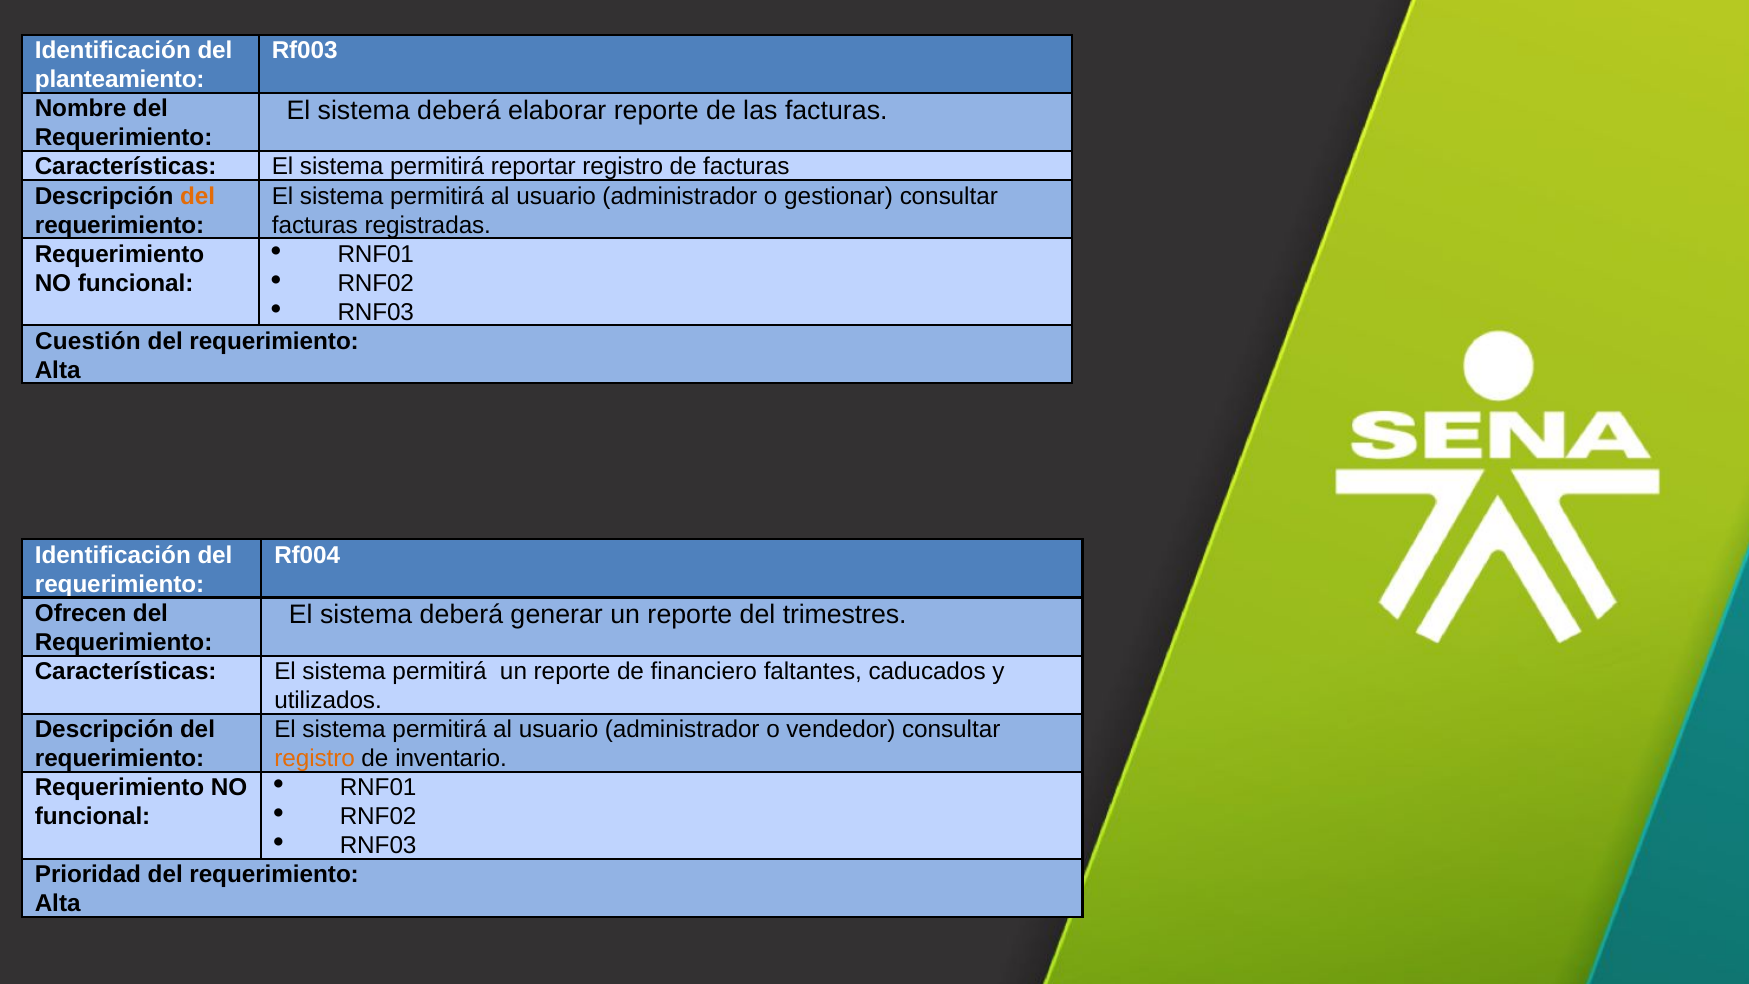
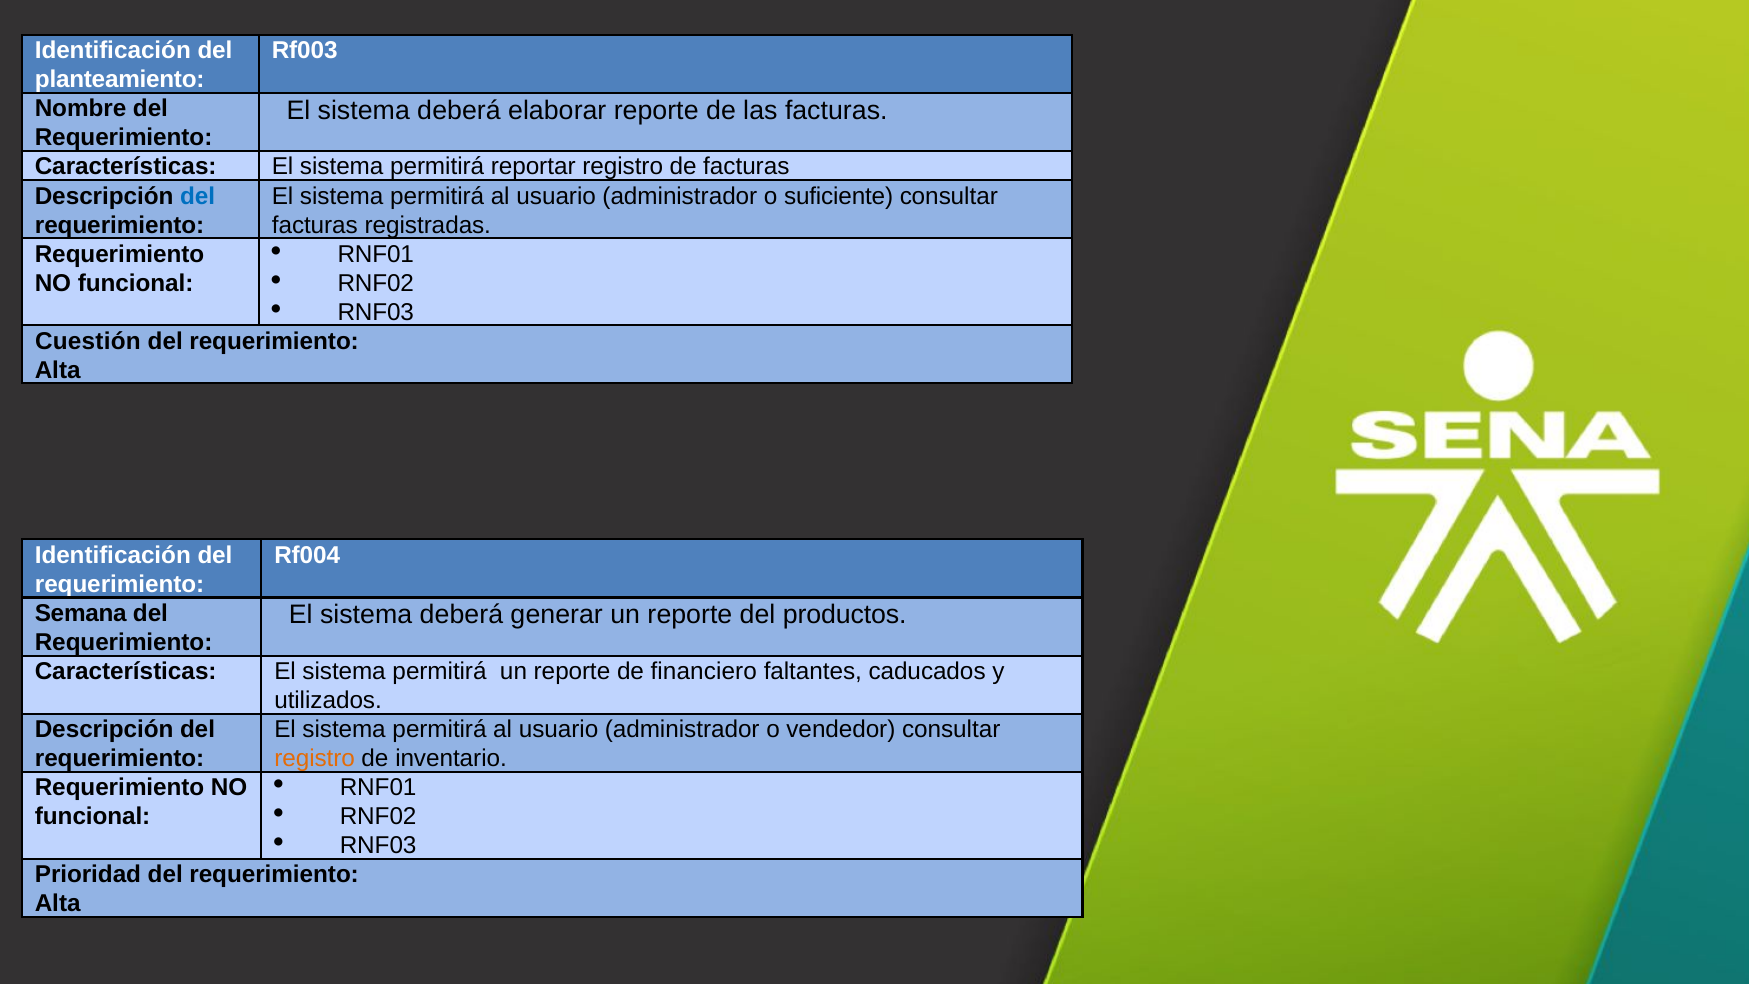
del at (198, 196) colour: orange -> blue
gestionar: gestionar -> suficiente
Ofrecen: Ofrecen -> Semana
trimestres: trimestres -> productos
